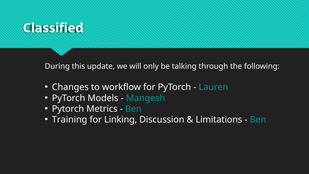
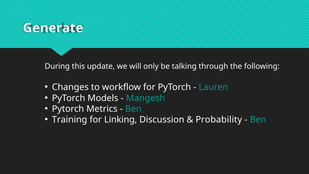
Classified: Classified -> Generate
Limitations: Limitations -> Probability
